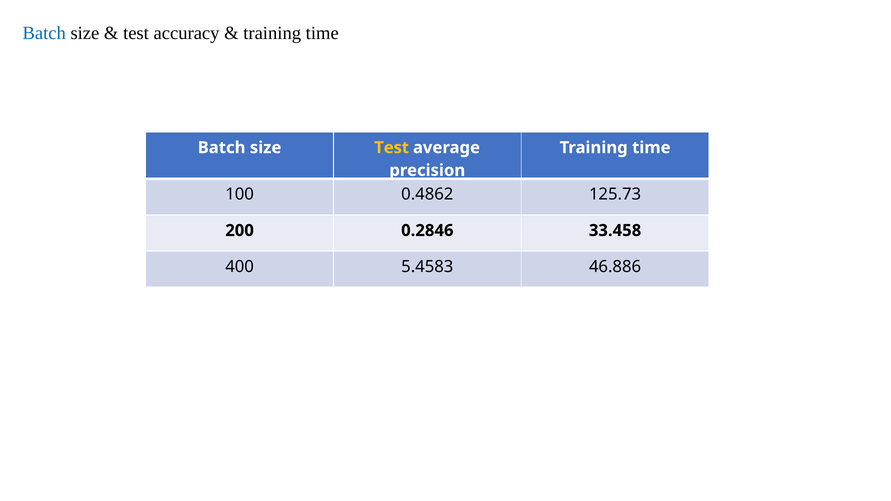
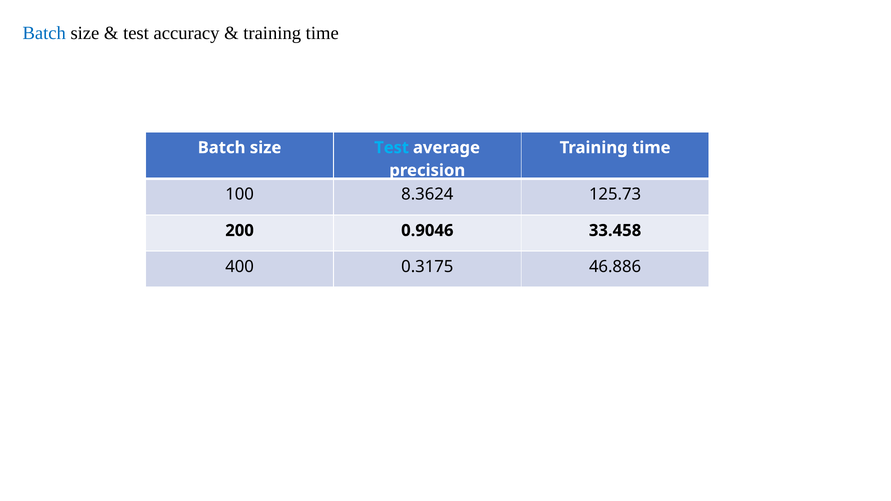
Test at (392, 148) colour: yellow -> light blue
0.4862: 0.4862 -> 8.3624
0.2846: 0.2846 -> 0.9046
5.4583: 5.4583 -> 0.3175
